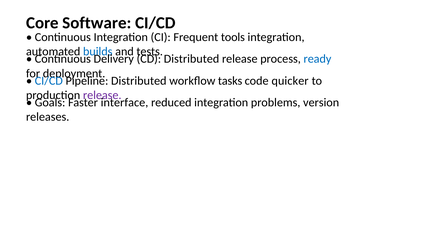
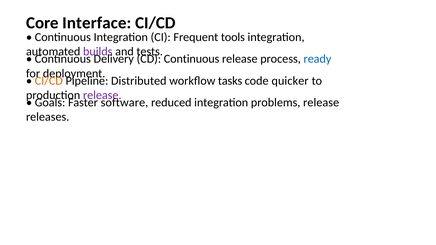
Software: Software -> Interface
builds colour: blue -> purple
Distributed at (192, 59): Distributed -> Continuous
CI/CD at (49, 81) colour: blue -> orange
interface: interface -> software
problems version: version -> release
